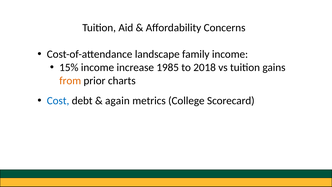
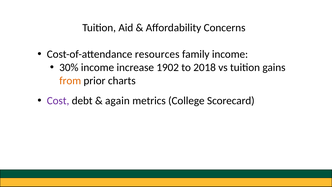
landscape: landscape -> resources
15%: 15% -> 30%
1985: 1985 -> 1902
Cost colour: blue -> purple
